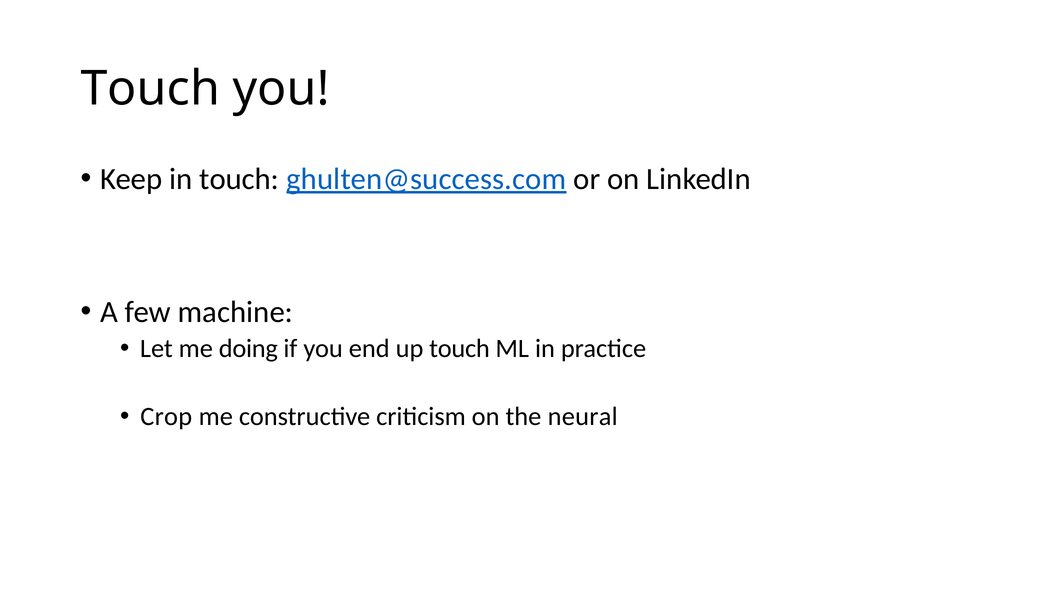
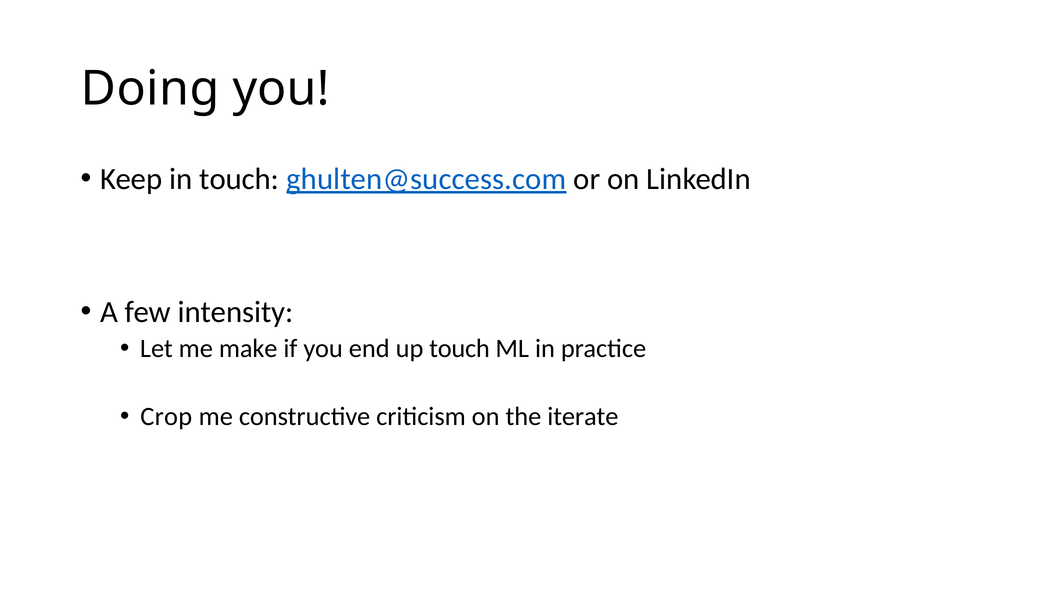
Touch at (150, 89): Touch -> Doing
machine: machine -> intensity
doing: doing -> make
neural: neural -> iterate
